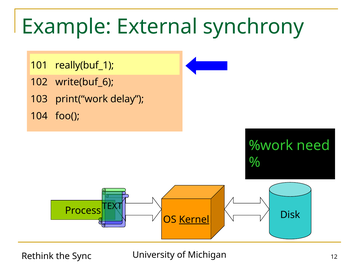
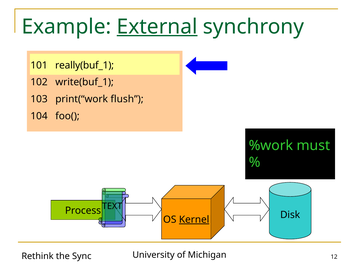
External underline: none -> present
write(buf_6: write(buf_6 -> write(buf_1
delay: delay -> flush
need: need -> must
